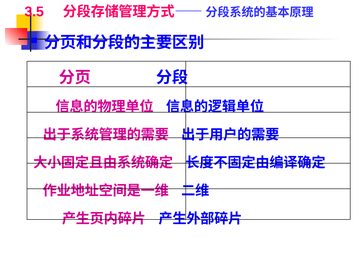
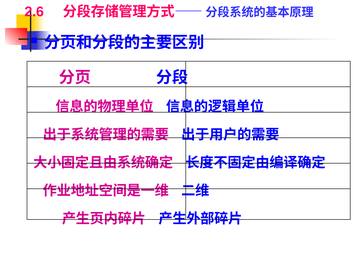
3.5: 3.5 -> 2.6
